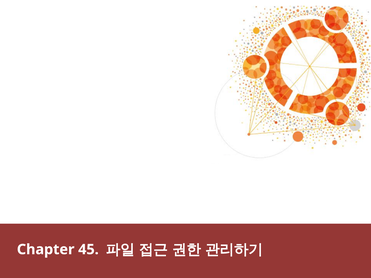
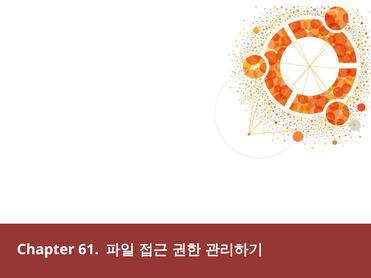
45: 45 -> 61
